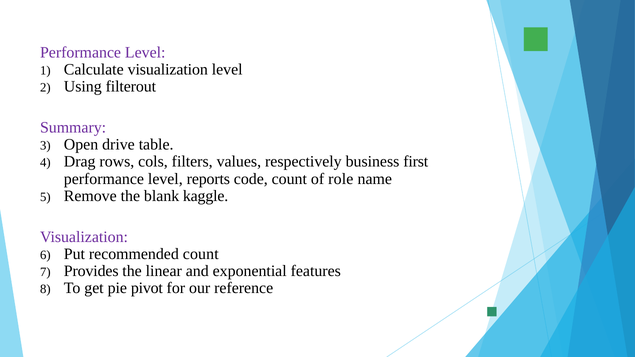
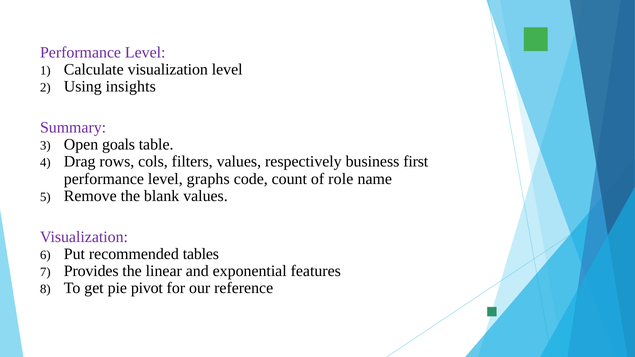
filterout: filterout -> insights
drive: drive -> goals
reports: reports -> graphs
blank kaggle: kaggle -> values
recommended count: count -> tables
